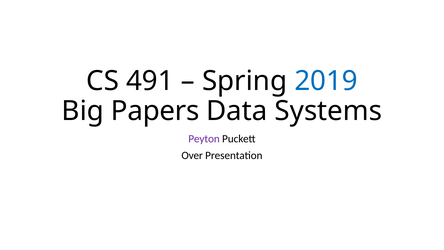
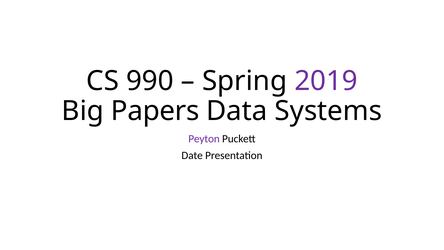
491: 491 -> 990
2019 colour: blue -> purple
Over: Over -> Date
